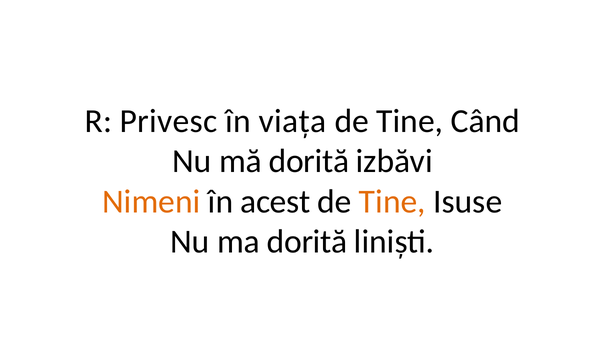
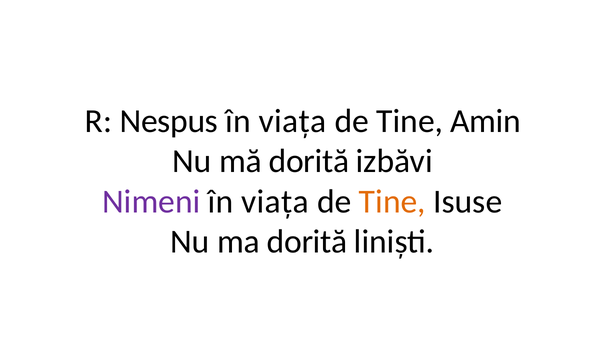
Privesc: Privesc -> Nespus
Când: Când -> Amin
Nimeni colour: orange -> purple
acest at (275, 202): acest -> viața
